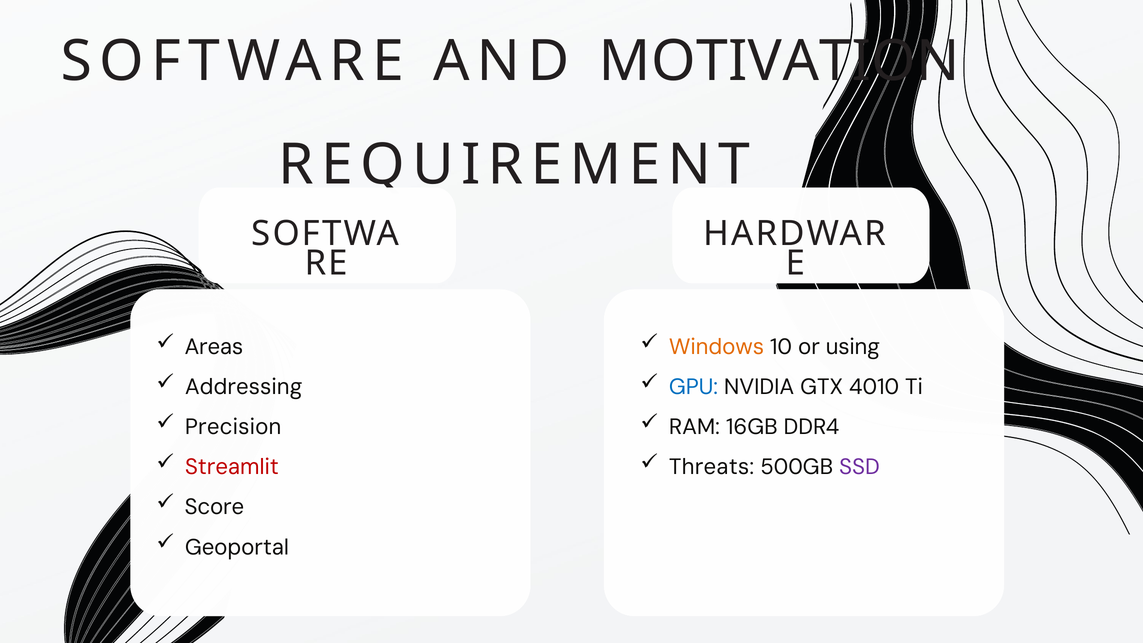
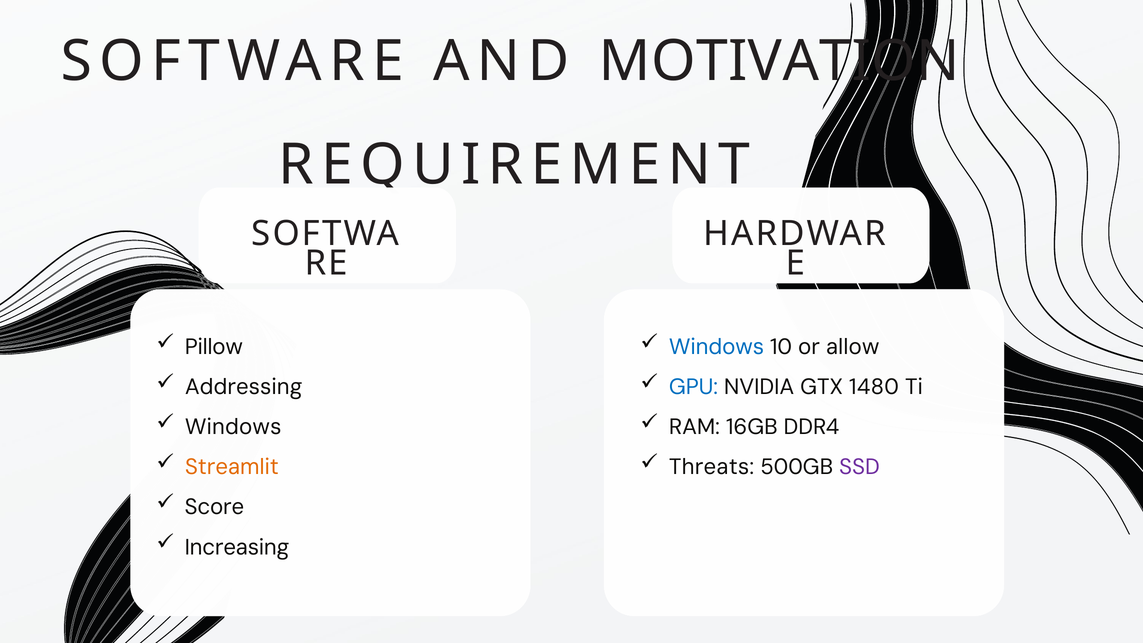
Areas: Areas -> Pillow
Windows at (717, 347) colour: orange -> blue
using: using -> allow
4010: 4010 -> 1480
Precision at (233, 427): Precision -> Windows
Streamlit colour: red -> orange
Geoportal: Geoportal -> Increasing
